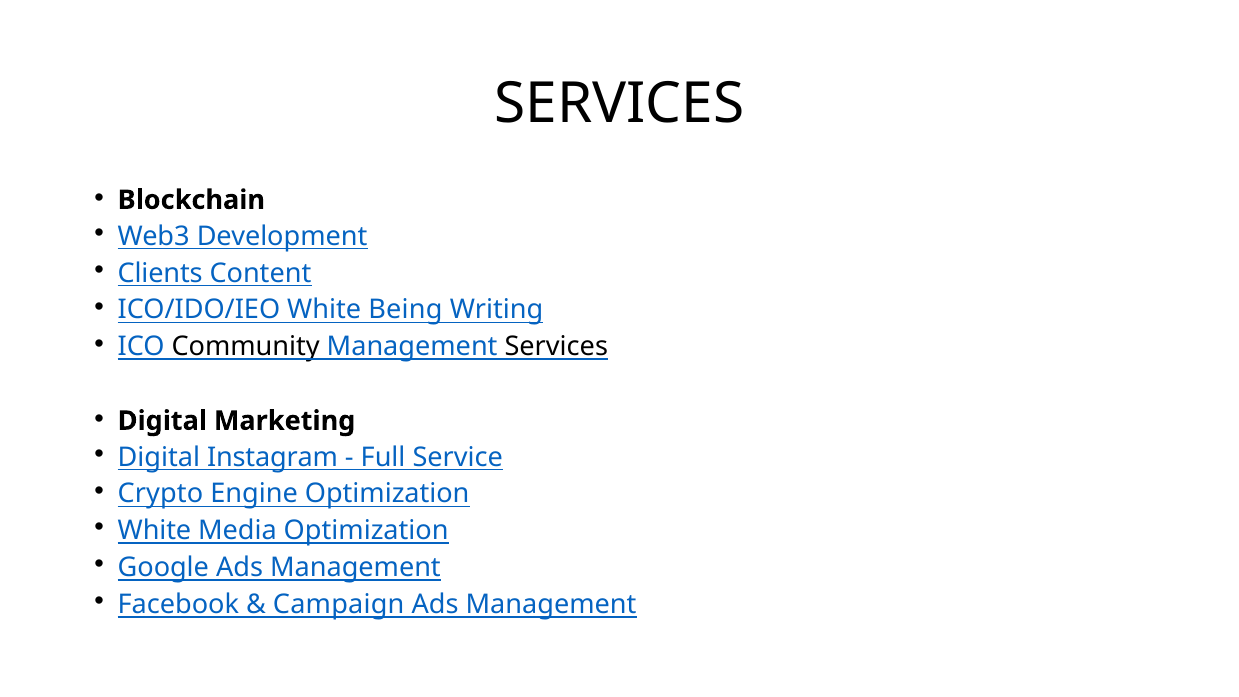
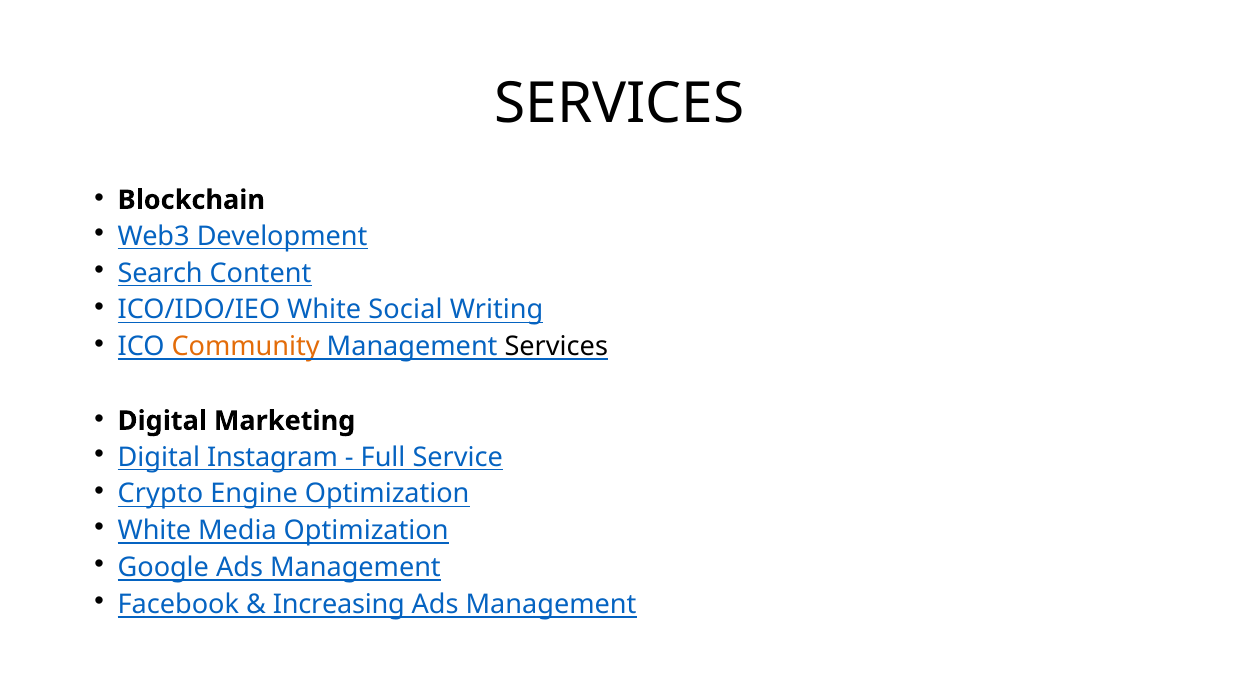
Clients: Clients -> Search
Being: Being -> Social
Community colour: black -> orange
Campaign: Campaign -> Increasing
